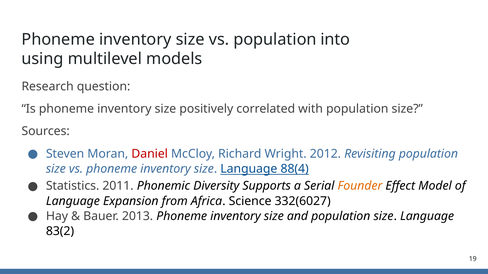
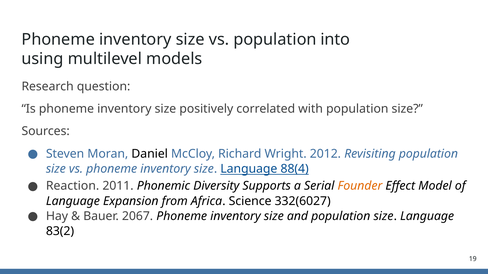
Daniel colour: red -> black
Statistics: Statistics -> Reaction
2013: 2013 -> 2067
